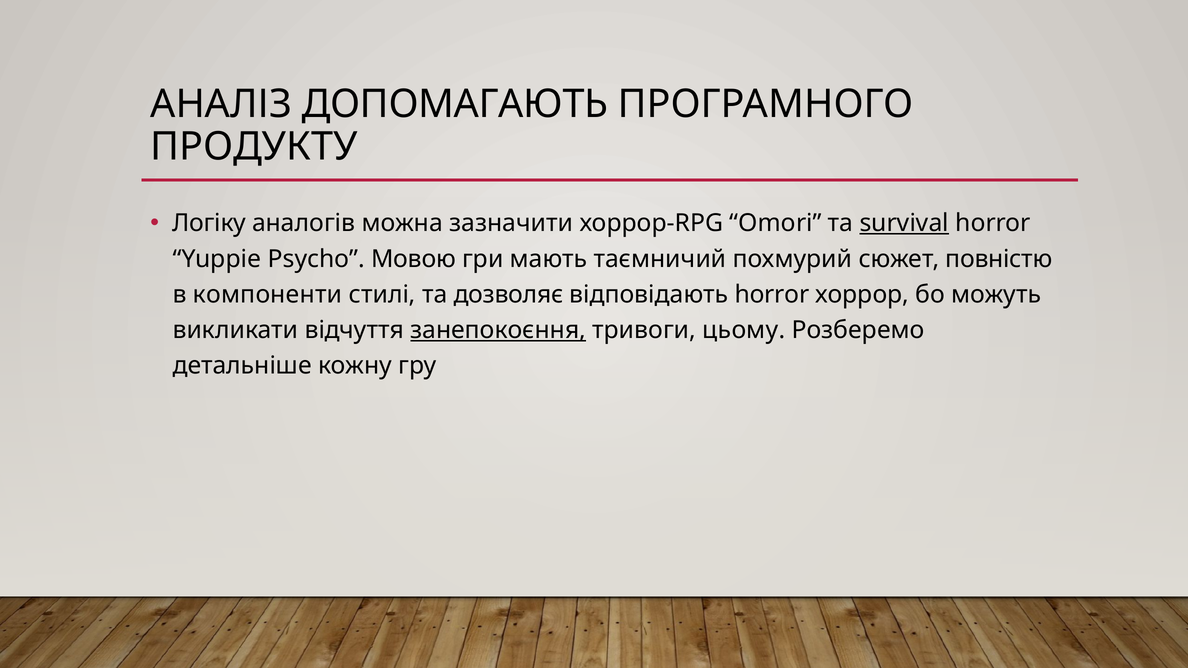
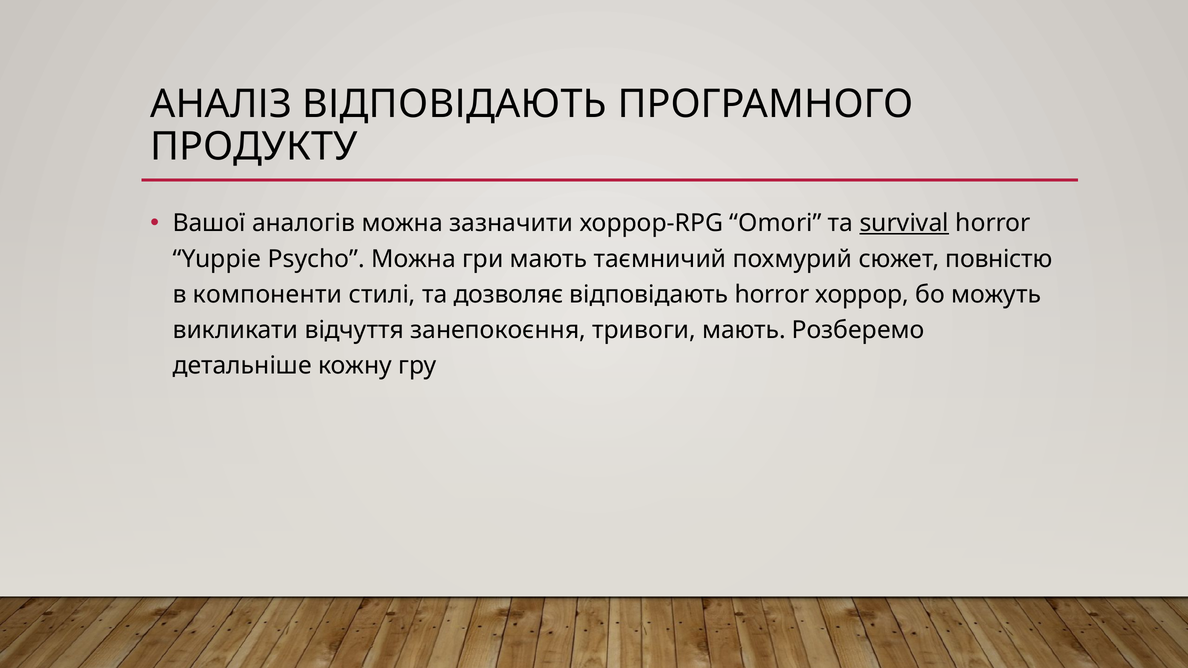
АНАЛІЗ ДОПОМАГАЮТЬ: ДОПОМАГАЮТЬ -> ВІДПОВІДАЮТЬ
Логіку: Логіку -> Вашої
Psycho Мовою: Мовою -> Можна
занепокоєння underline: present -> none
тривоги цьому: цьому -> мають
